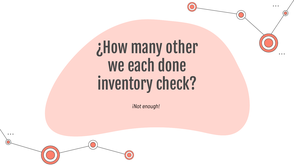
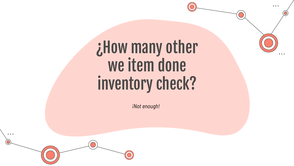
each: each -> item
